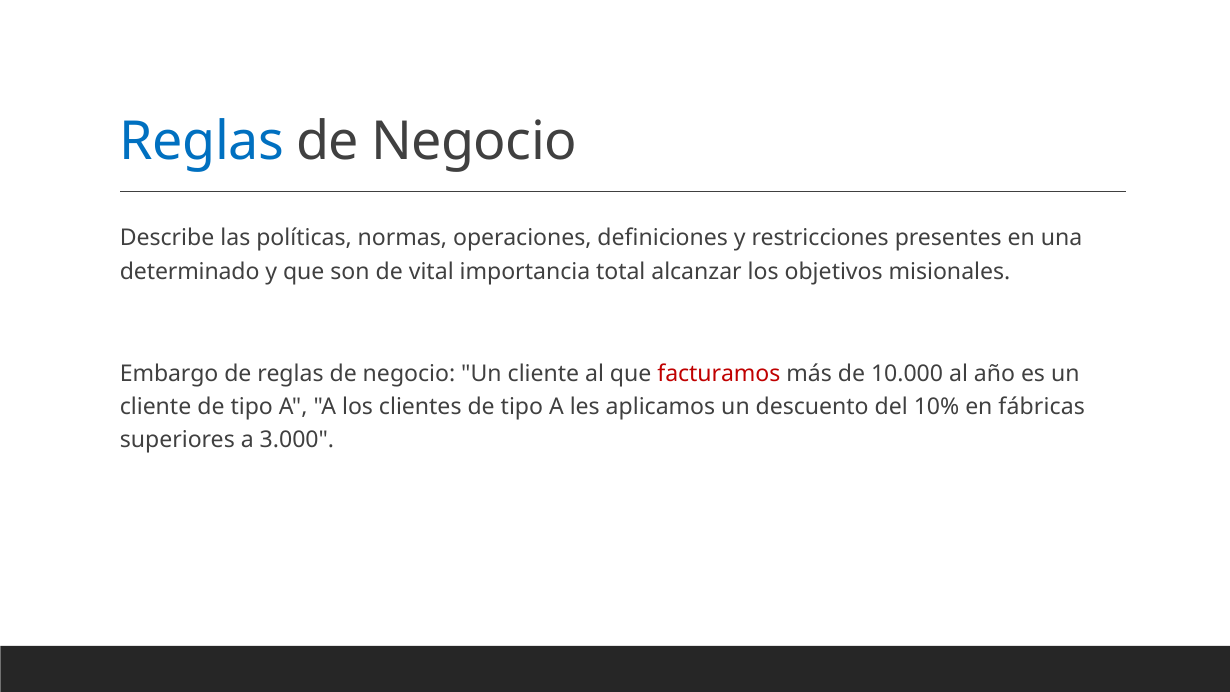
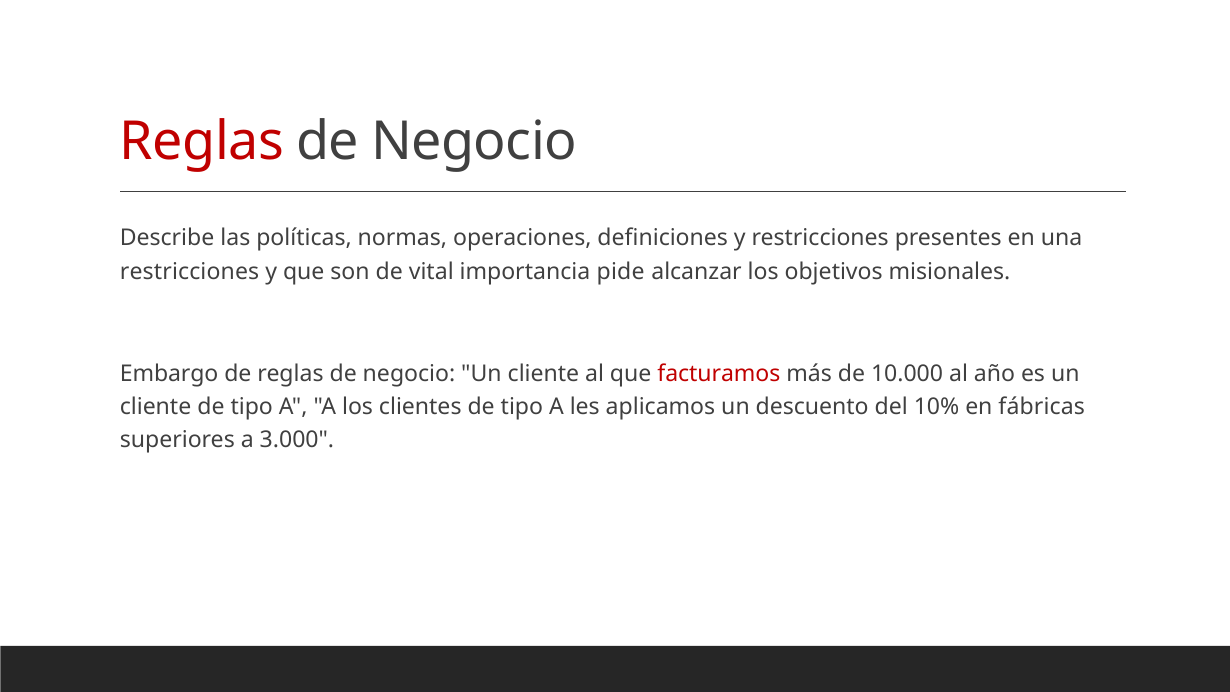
Reglas at (202, 141) colour: blue -> red
determinado at (190, 271): determinado -> restricciones
total: total -> pide
